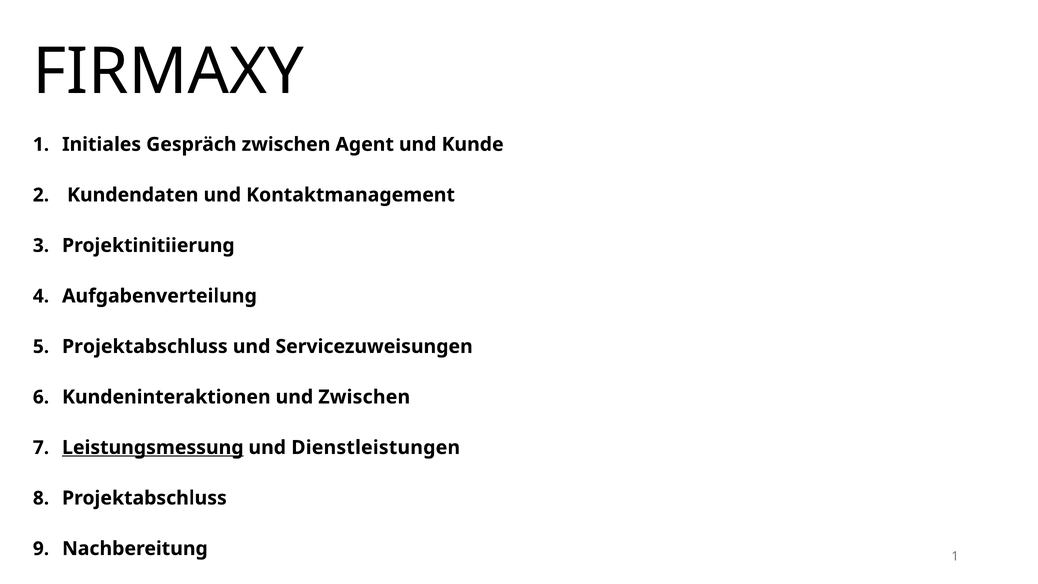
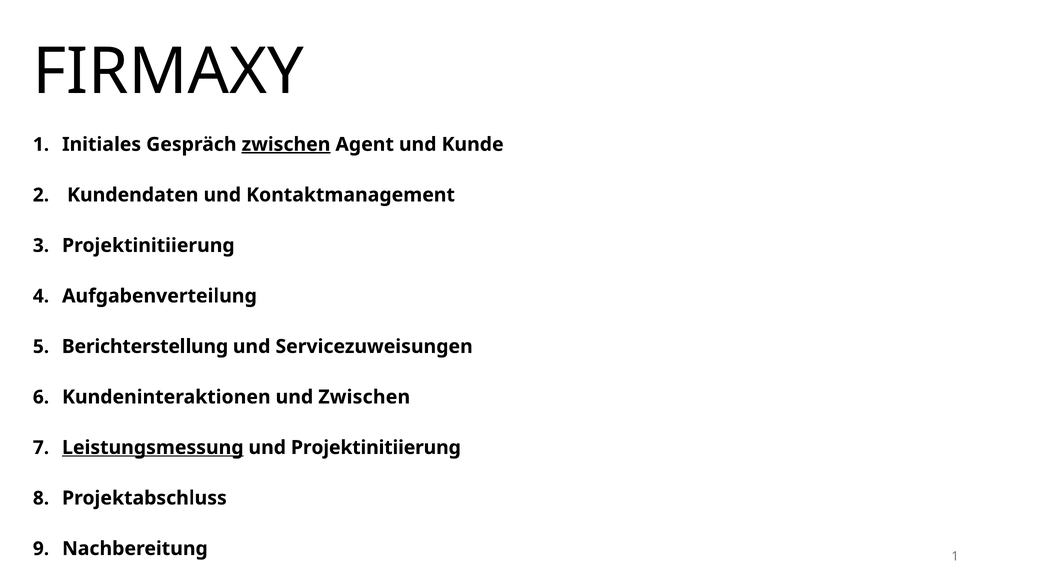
zwischen at (286, 144) underline: none -> present
Projektabschluss at (145, 346): Projektabschluss -> Berichterstellung
und Dienstleistungen: Dienstleistungen -> Projektinitiierung
